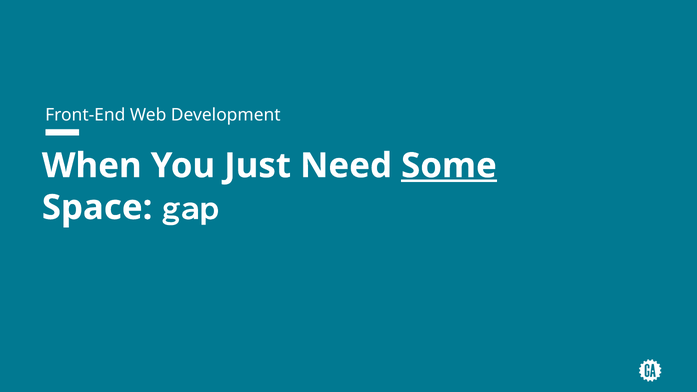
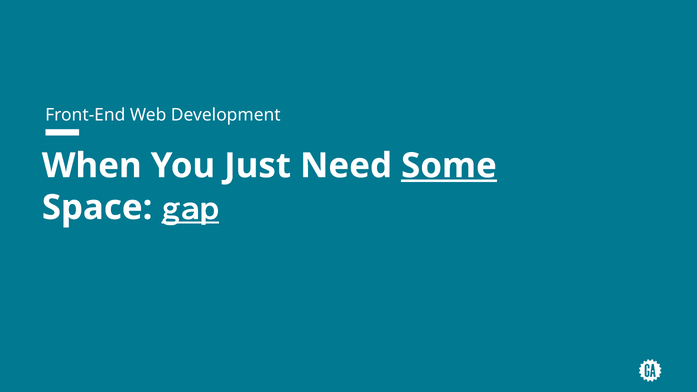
gap underline: none -> present
